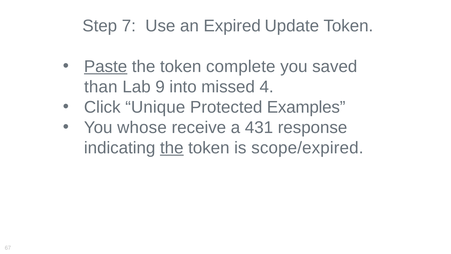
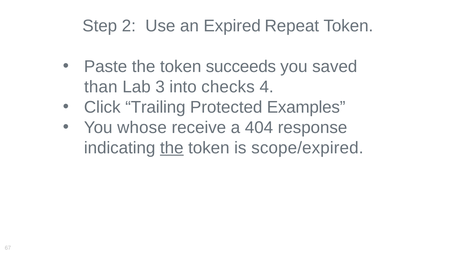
7: 7 -> 2
Update: Update -> Repeat
Paste underline: present -> none
complete: complete -> succeeds
9: 9 -> 3
missed: missed -> checks
Unique: Unique -> Trailing
431: 431 -> 404
